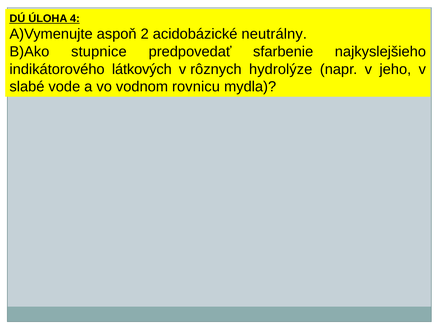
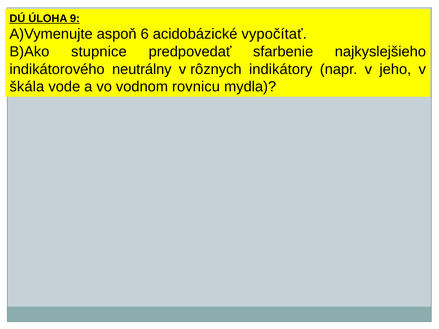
4: 4 -> 9
2: 2 -> 6
neutrálny: neutrálny -> vypočítať
látkových: látkových -> neutrálny
hydrolýze: hydrolýze -> indikátory
slabé: slabé -> škála
